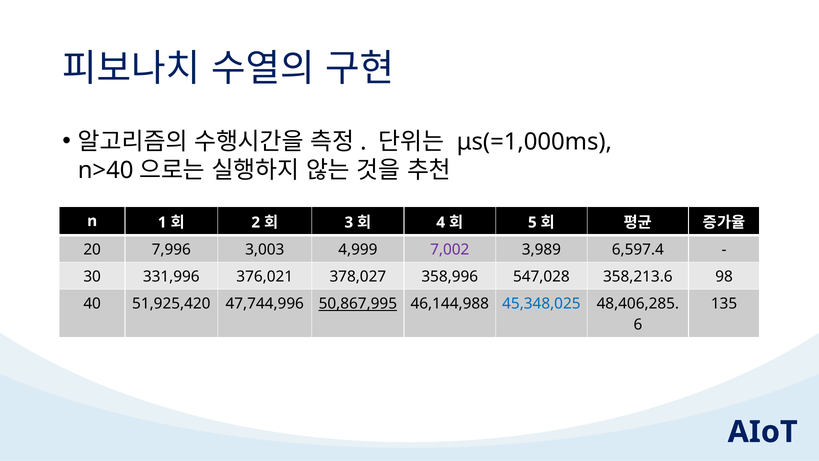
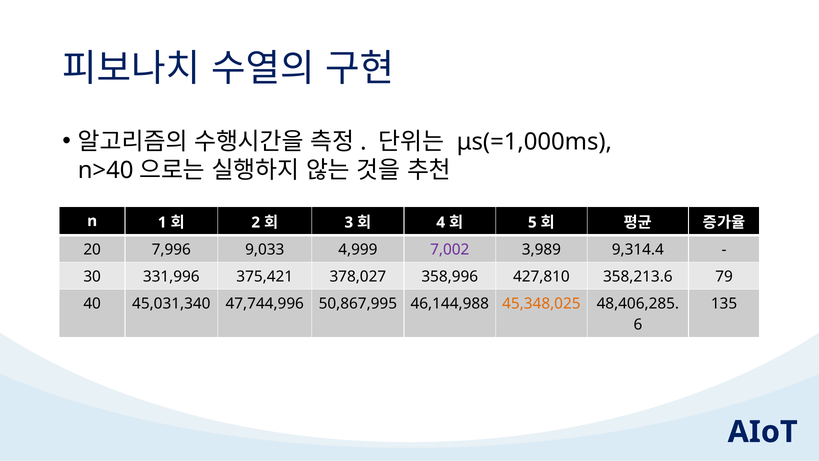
3,003: 3,003 -> 9,033
6,597.4: 6,597.4 -> 9,314.4
376,021: 376,021 -> 375,421
547,028: 547,028 -> 427,810
98: 98 -> 79
51,925,420: 51,925,420 -> 45,031,340
50,867,995 underline: present -> none
45,348,025 colour: blue -> orange
